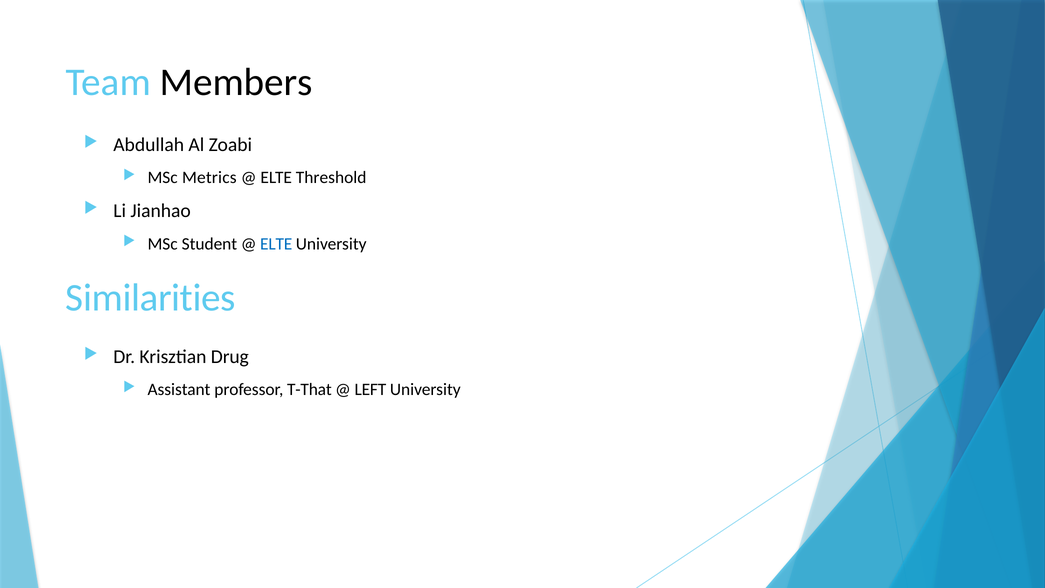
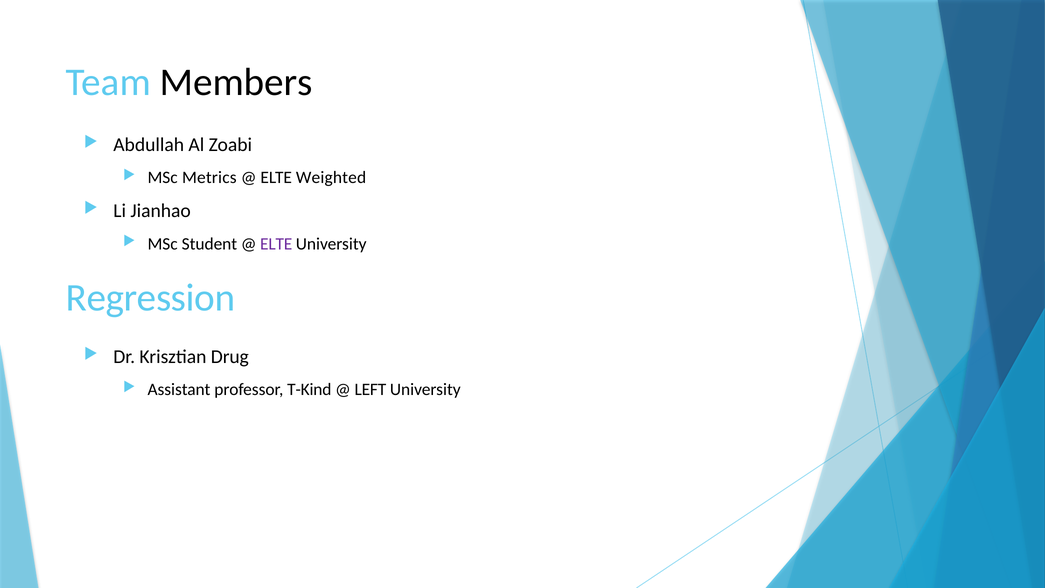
Threshold: Threshold -> Weighted
ELTE at (276, 244) colour: blue -> purple
Similarities: Similarities -> Regression
T-That: T-That -> T-Kind
